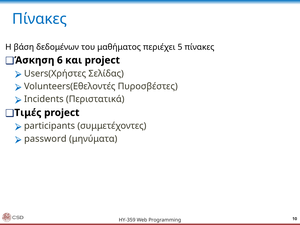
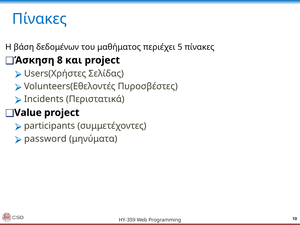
6: 6 -> 8
Τιμές: Τιμές -> Value
